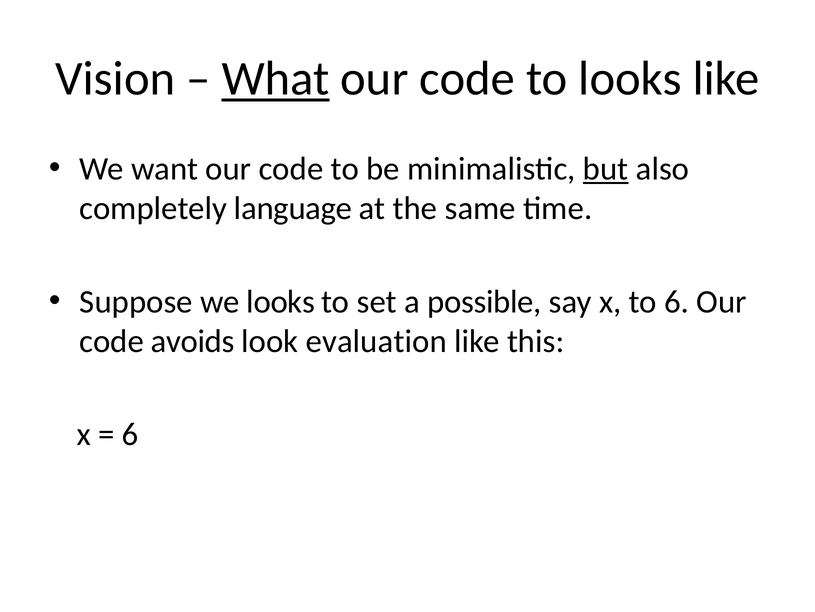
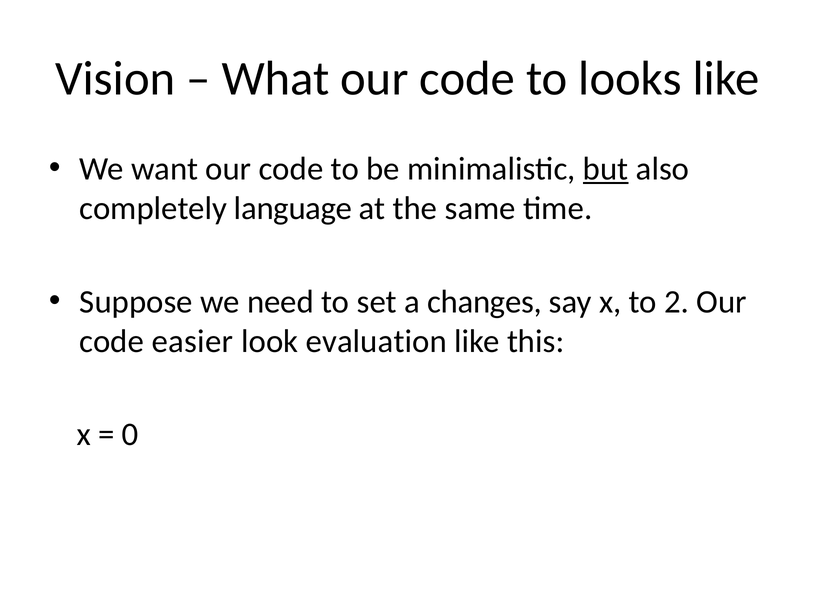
What underline: present -> none
we looks: looks -> need
possible: possible -> changes
to 6: 6 -> 2
avoids: avoids -> easier
6 at (130, 434): 6 -> 0
